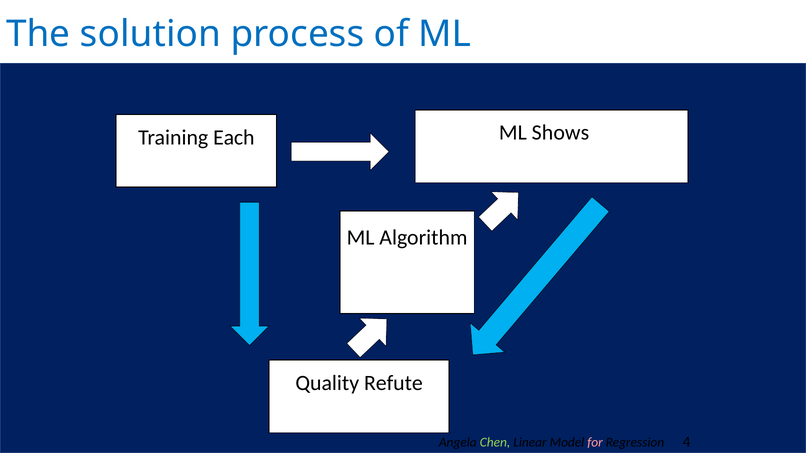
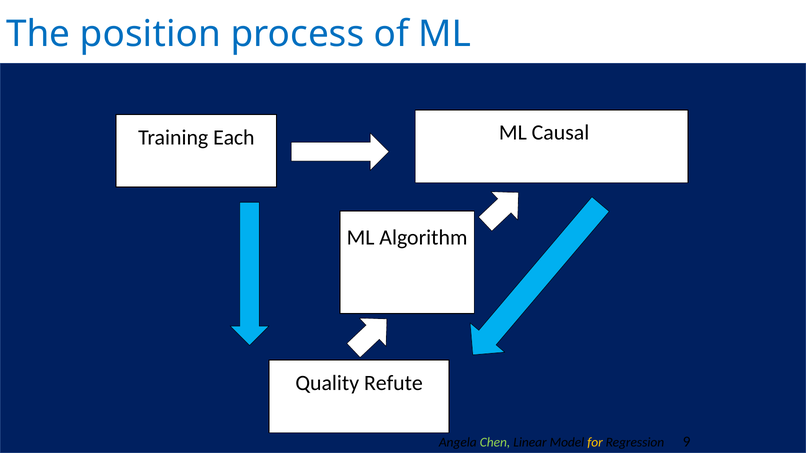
solution: solution -> position
Shows: Shows -> Causal
for colour: pink -> yellow
4: 4 -> 9
